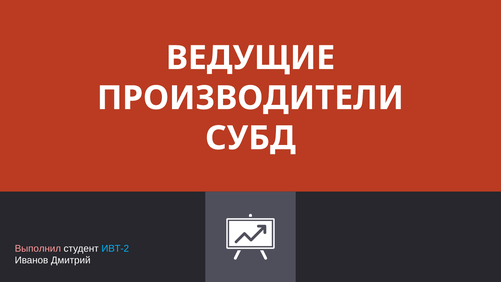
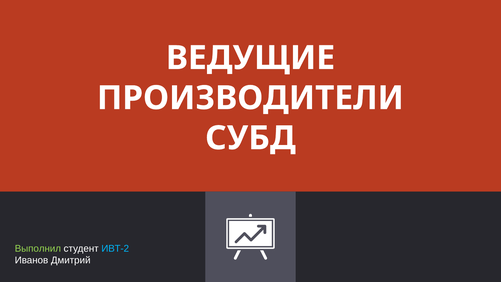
Выполнил colour: pink -> light green
